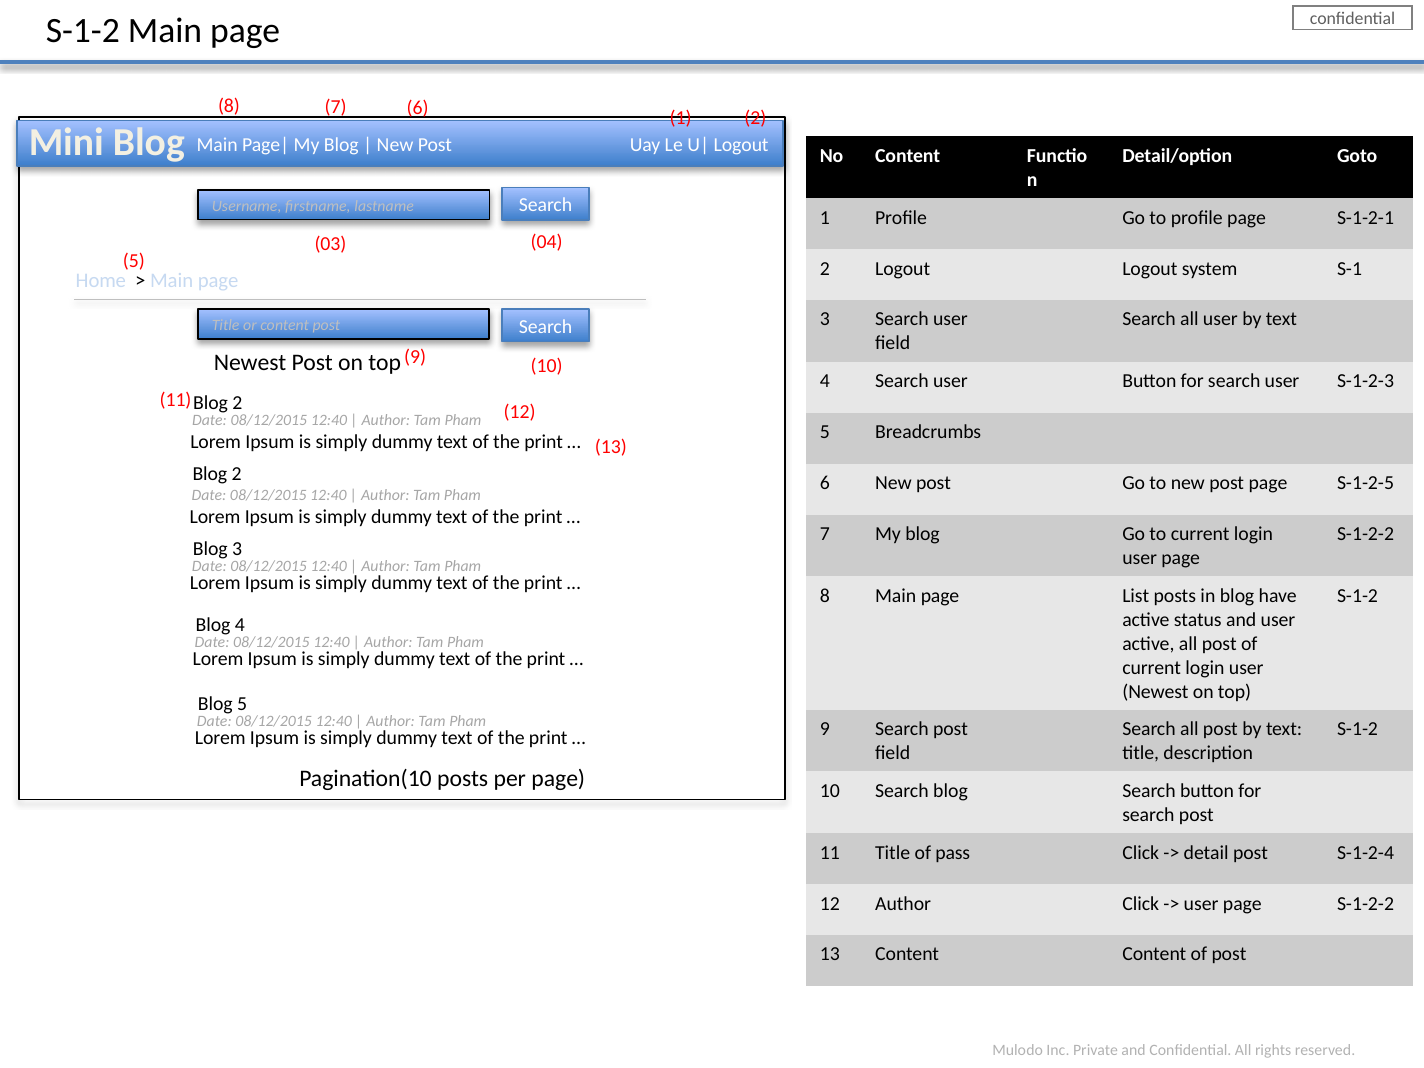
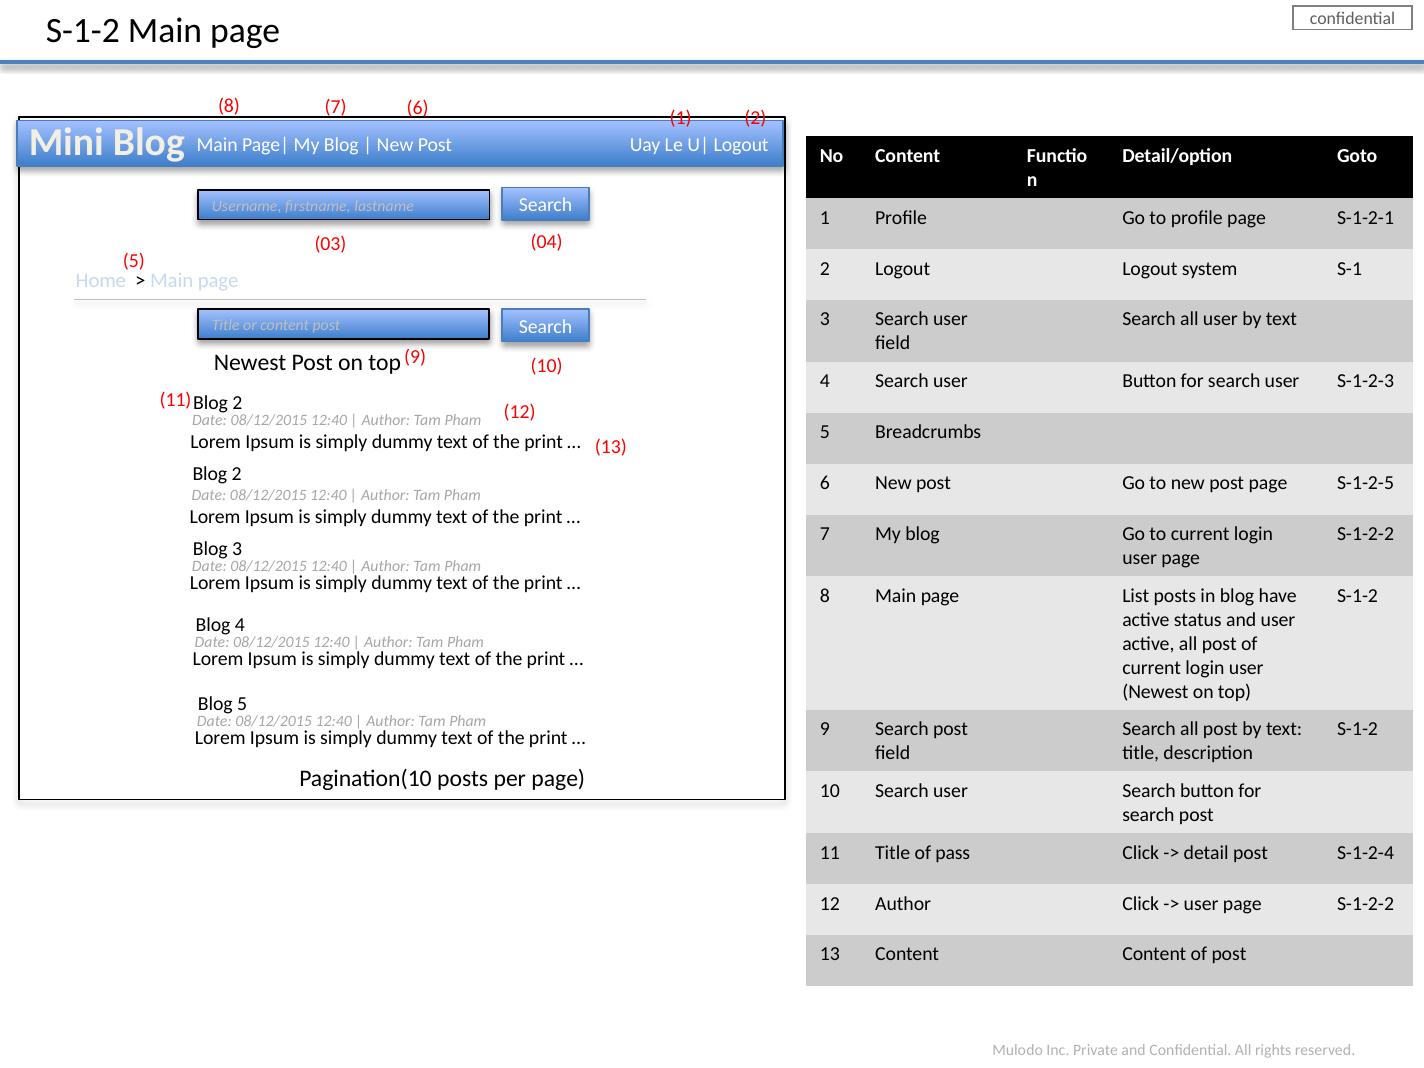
10 Search blog: blog -> user
